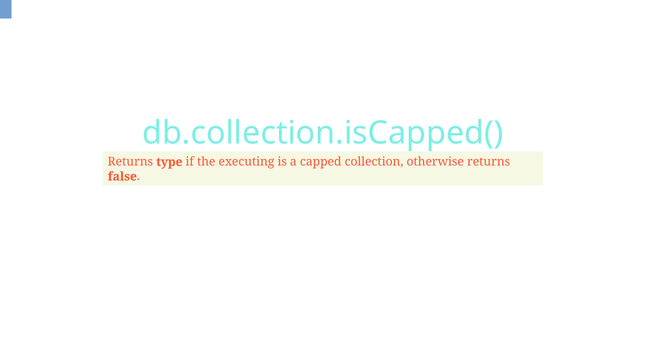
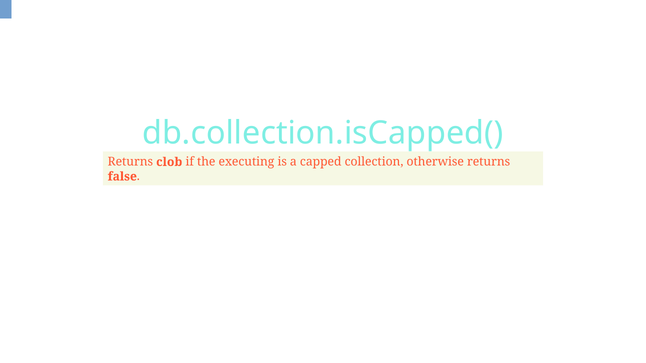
type: type -> clob
